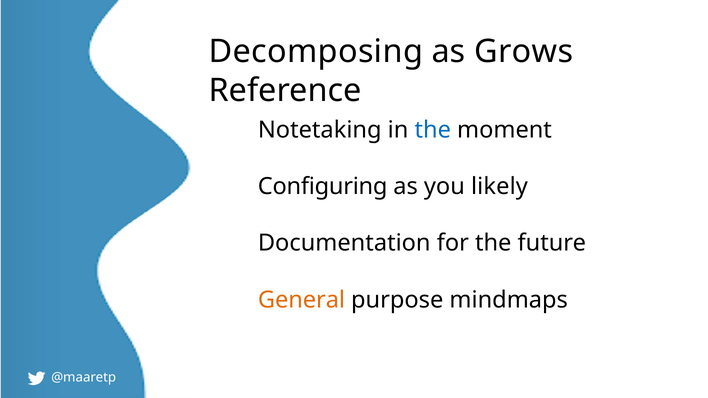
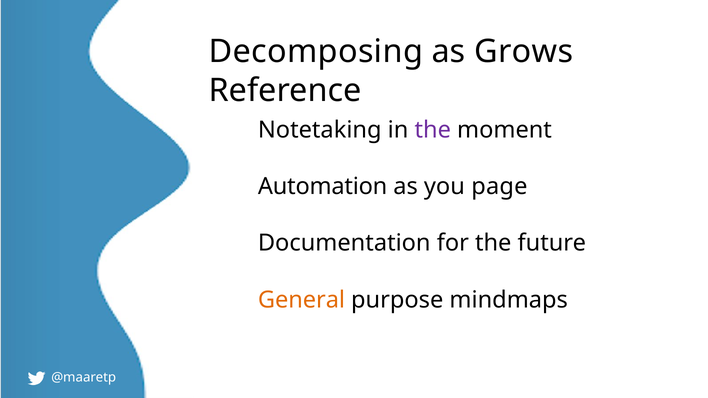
the at (433, 130) colour: blue -> purple
Configuring: Configuring -> Automation
likely: likely -> page
